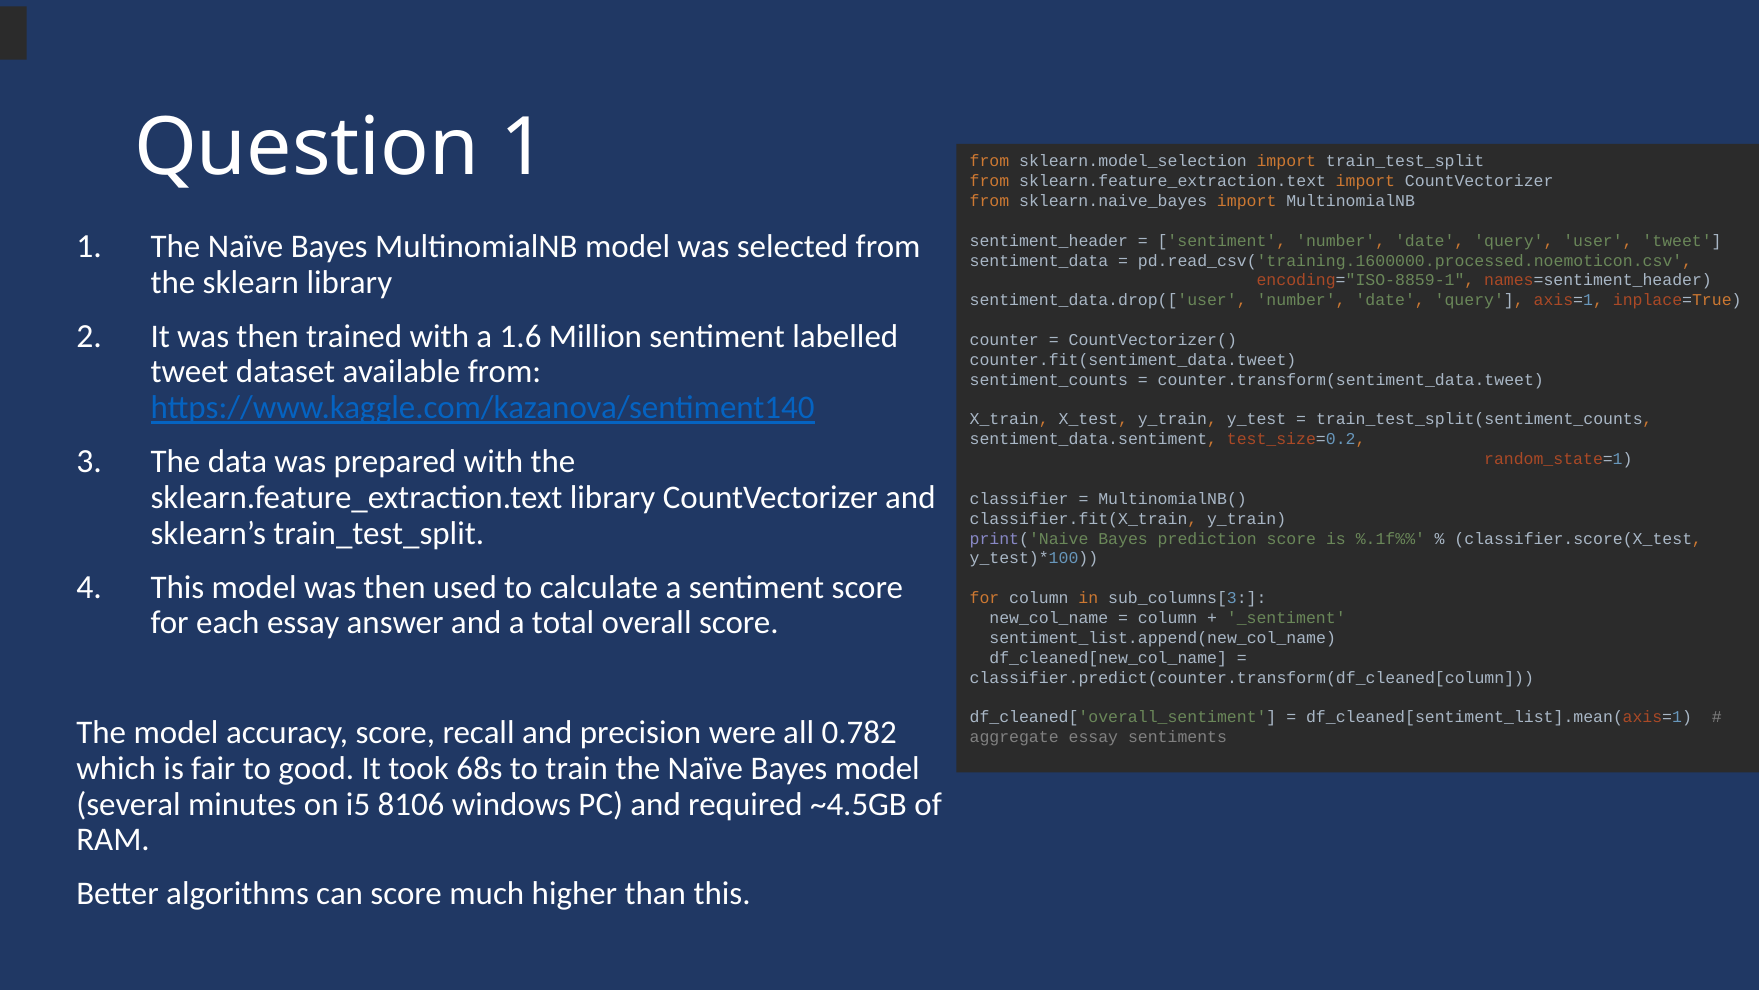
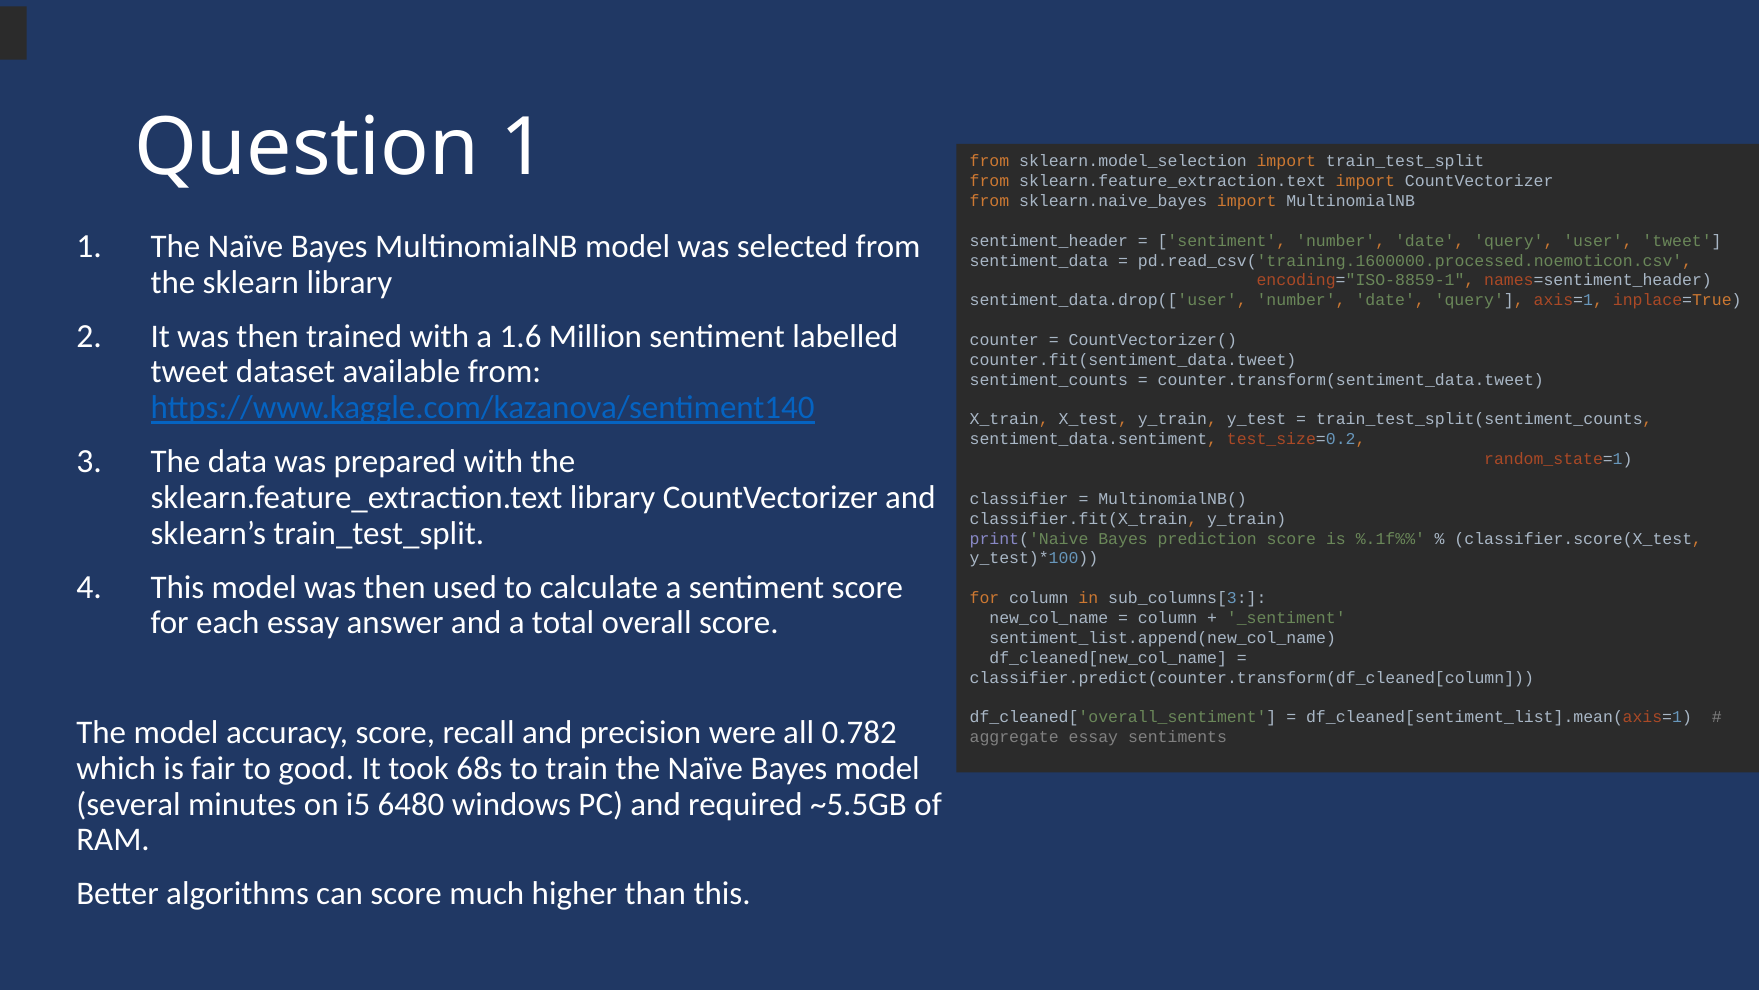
8106: 8106 -> 6480
~4.5GB: ~4.5GB -> ~5.5GB
